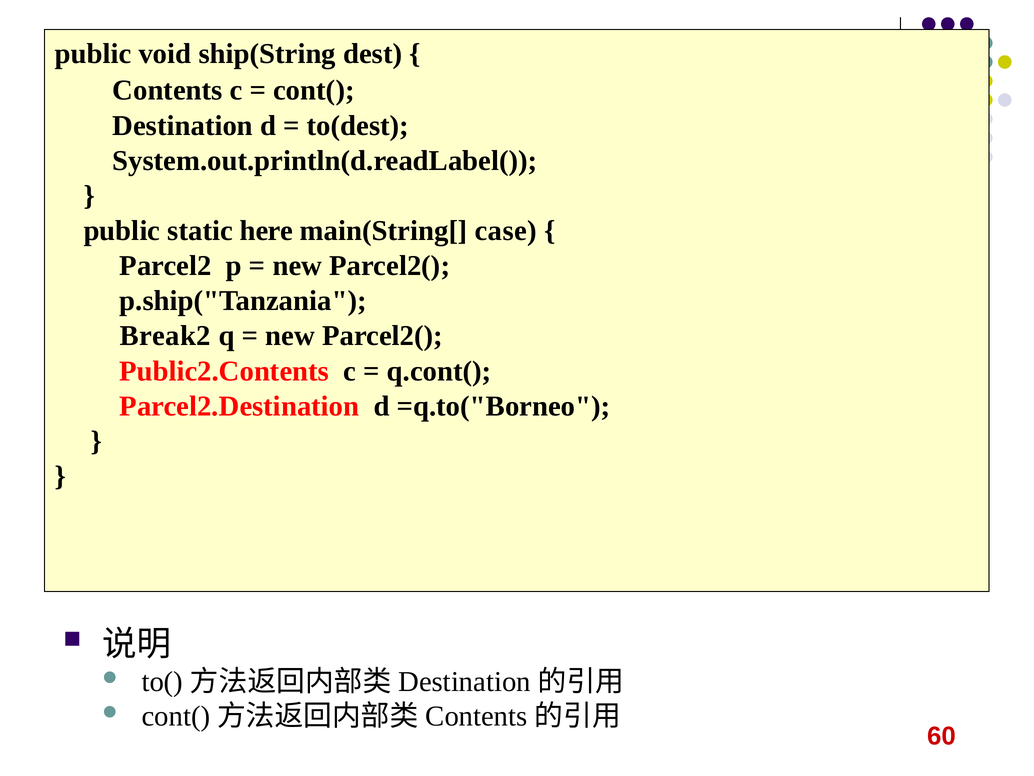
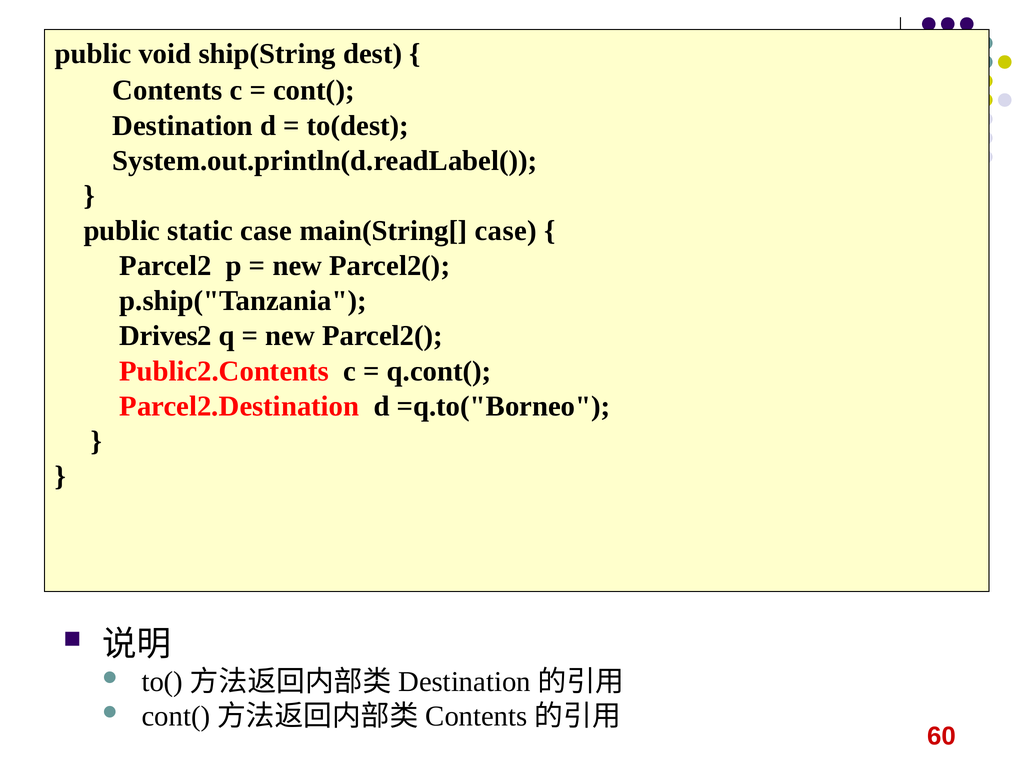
static here: here -> case
Break2: Break2 -> Drives2
